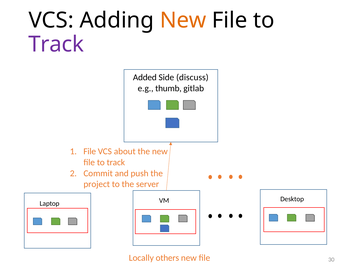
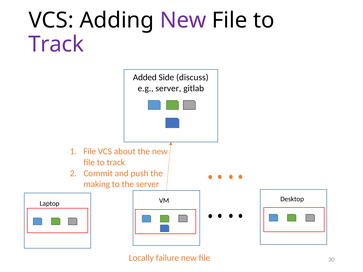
New at (183, 20) colour: orange -> purple
e.g thumb: thumb -> server
project: project -> making
others: others -> failure
